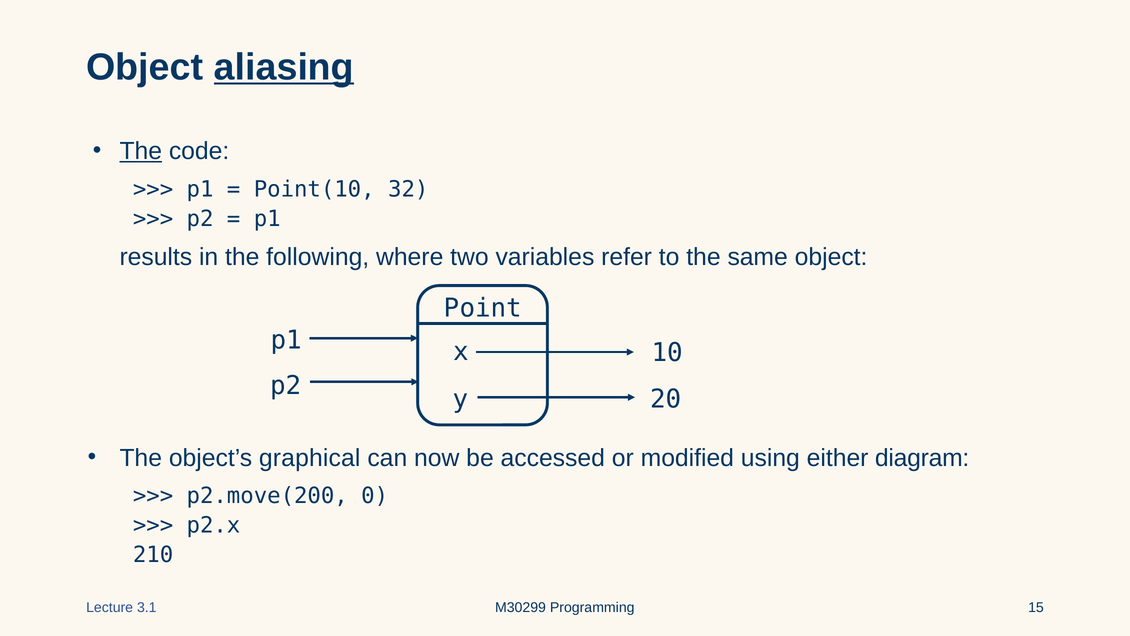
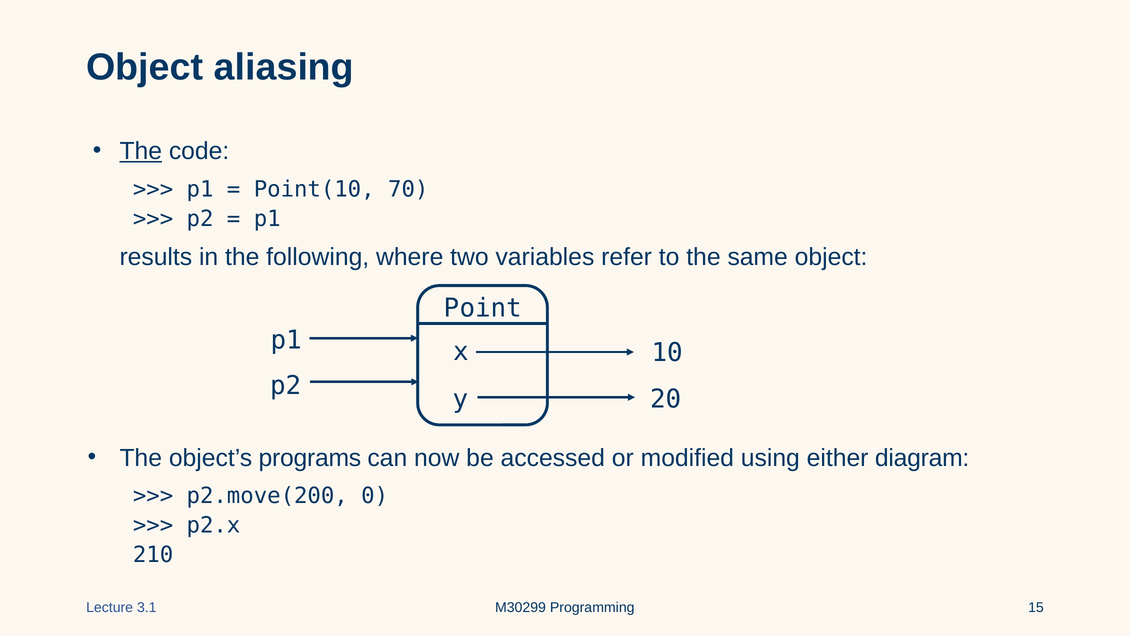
aliasing underline: present -> none
32: 32 -> 70
graphical: graphical -> programs
